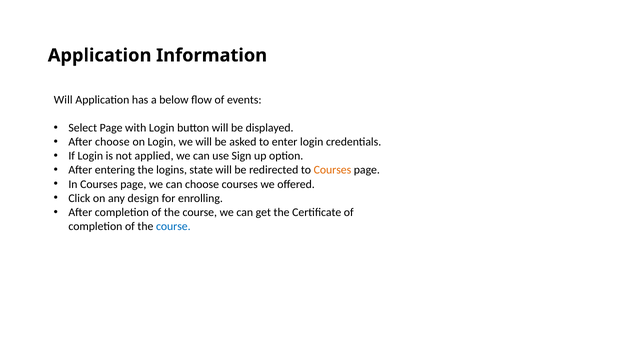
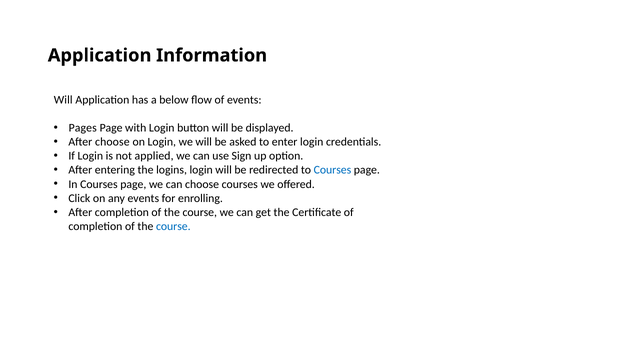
Select: Select -> Pages
logins state: state -> login
Courses at (332, 170) colour: orange -> blue
any design: design -> events
